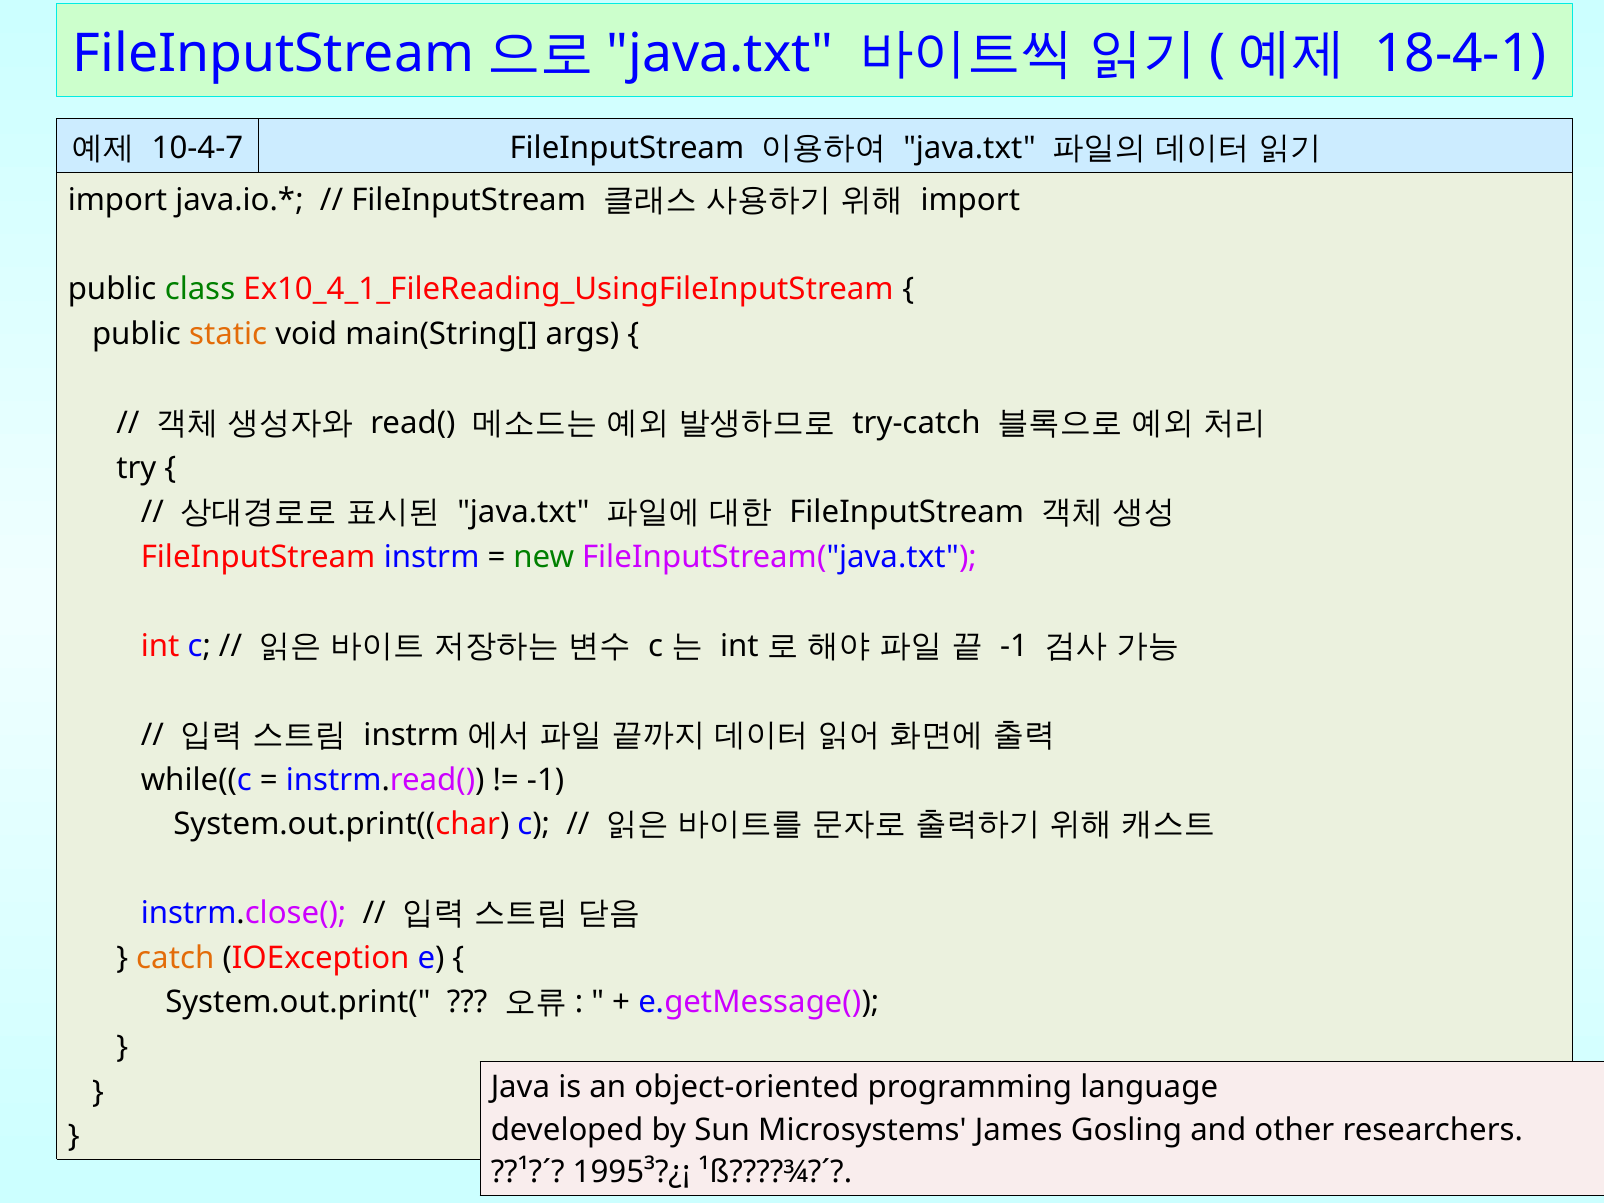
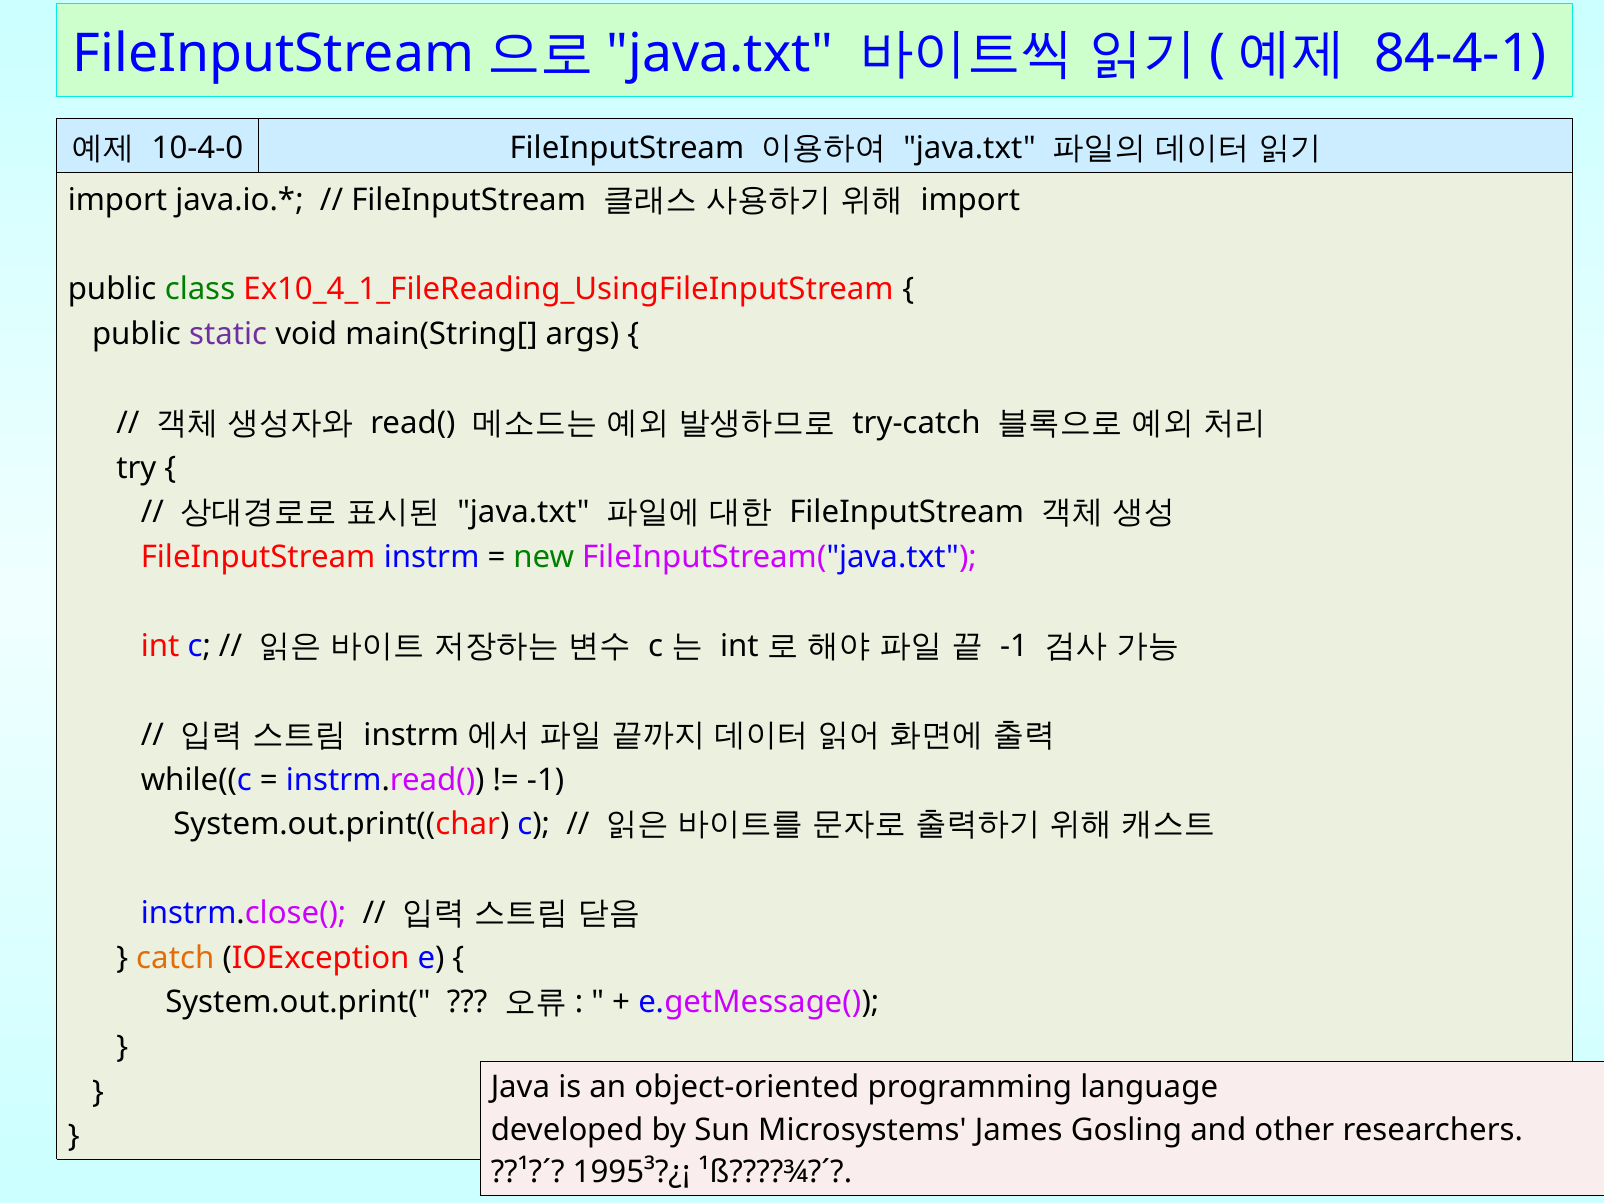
18-4-1: 18-4-1 -> 84-4-1
10-4-7: 10-4-7 -> 10-4-0
static colour: orange -> purple
